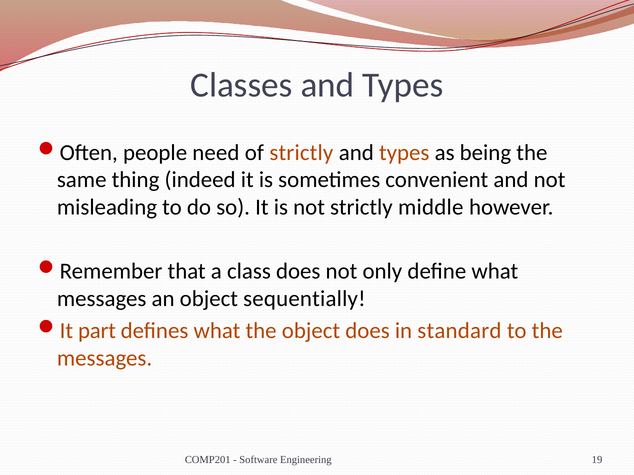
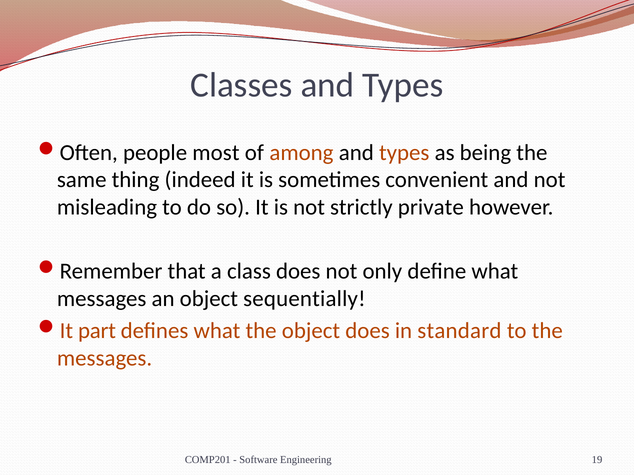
need: need -> most
of strictly: strictly -> among
middle: middle -> private
